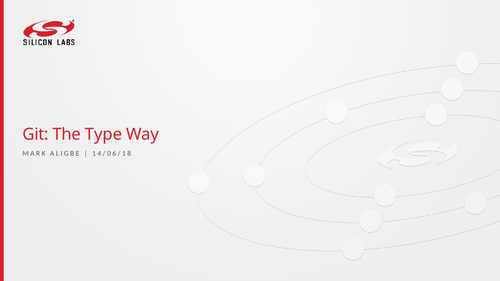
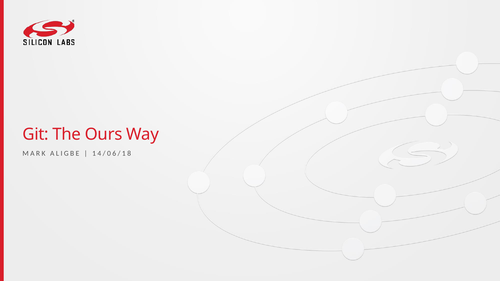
Type: Type -> Ours
